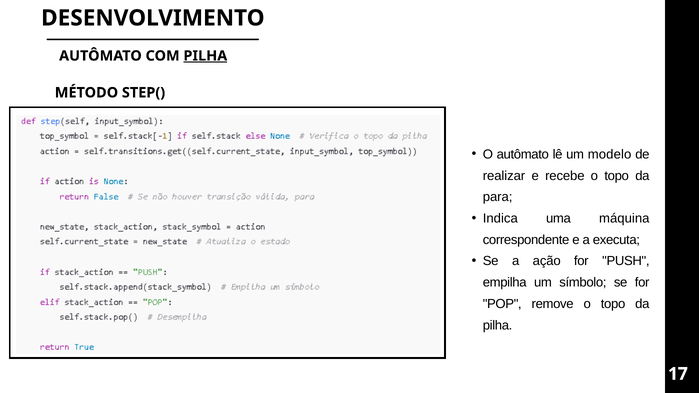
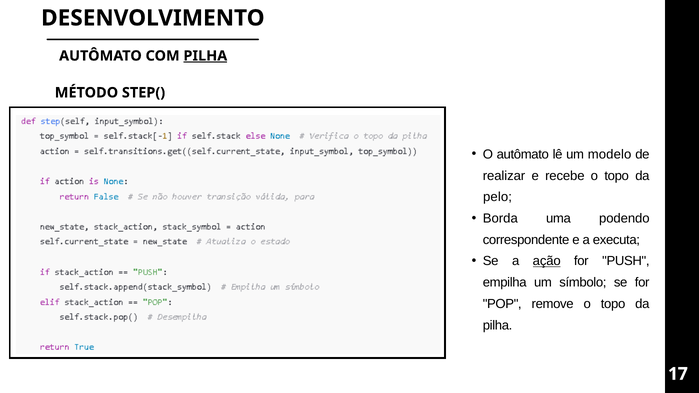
para: para -> pelo
Indica: Indica -> Borda
máquina: máquina -> podendo
ação underline: none -> present
